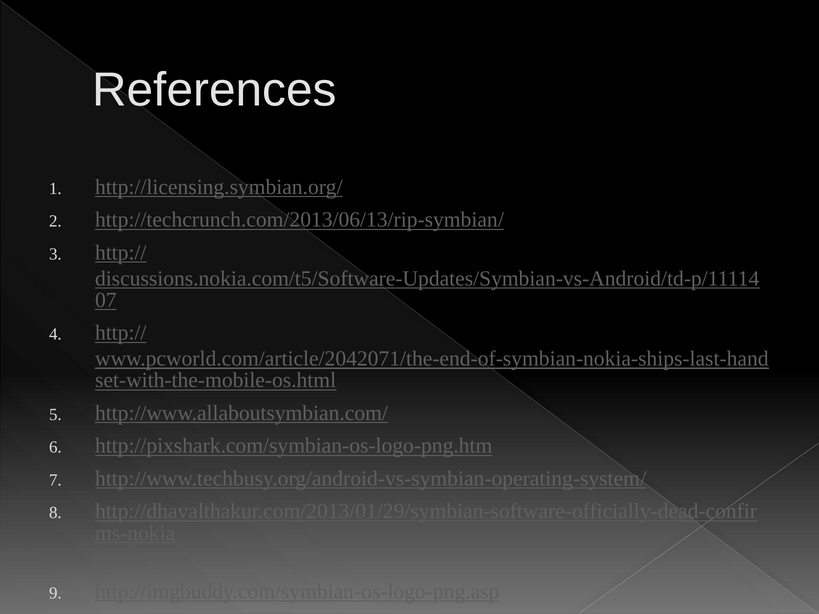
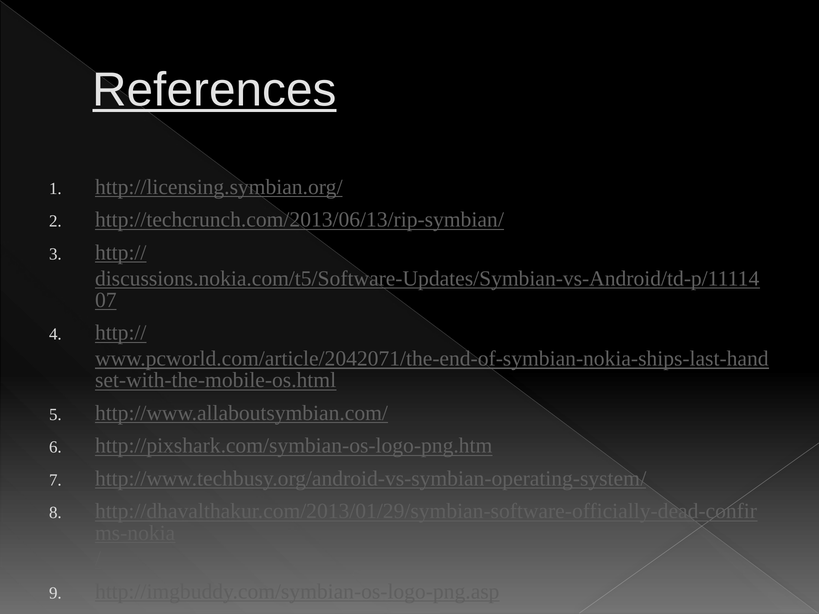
References underline: none -> present
